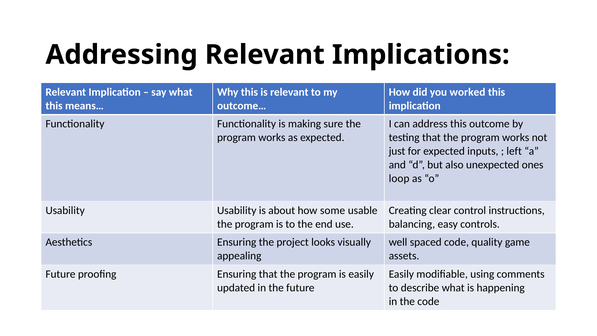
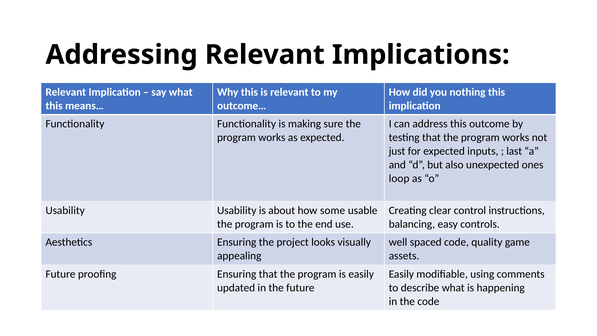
worked: worked -> nothing
left: left -> last
